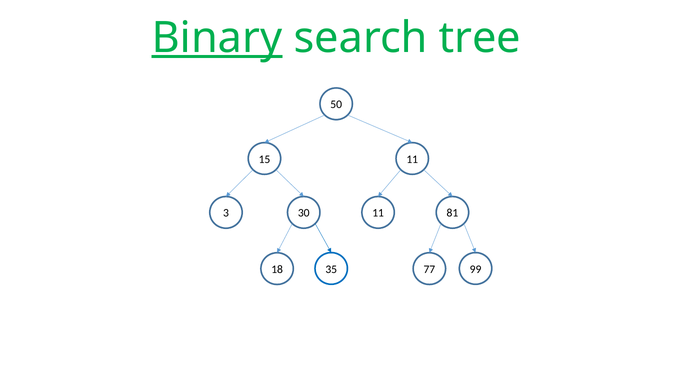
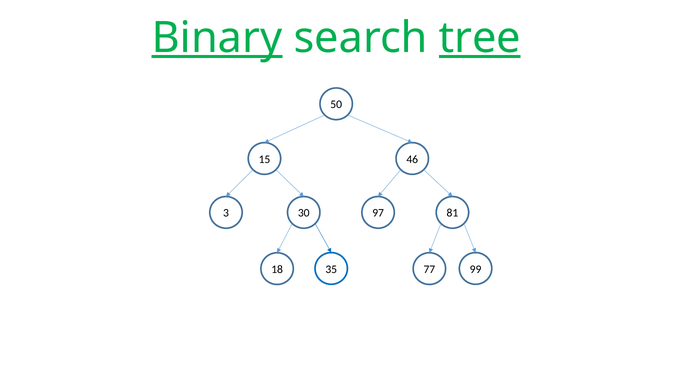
tree underline: none -> present
15 11: 11 -> 46
30 11: 11 -> 97
